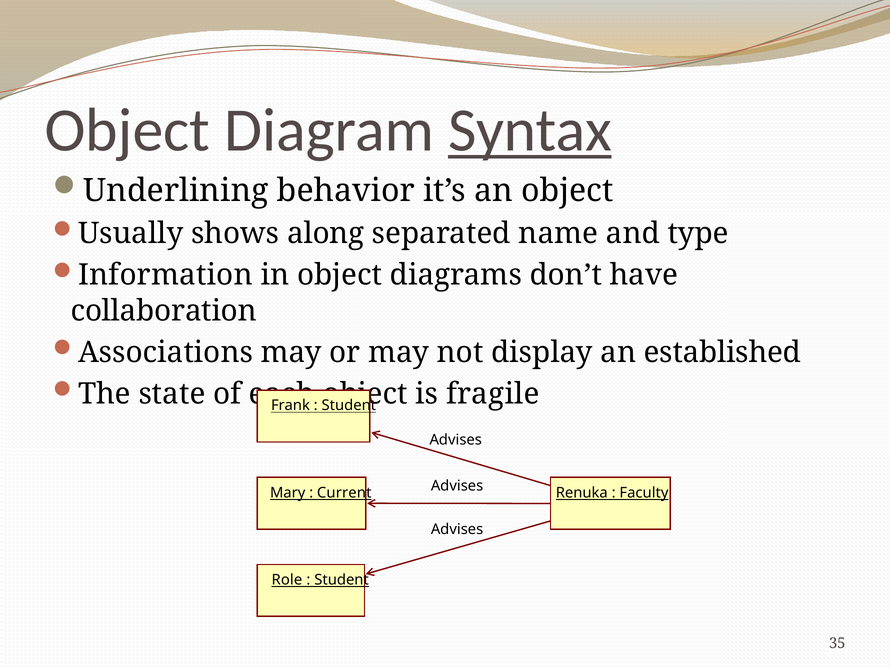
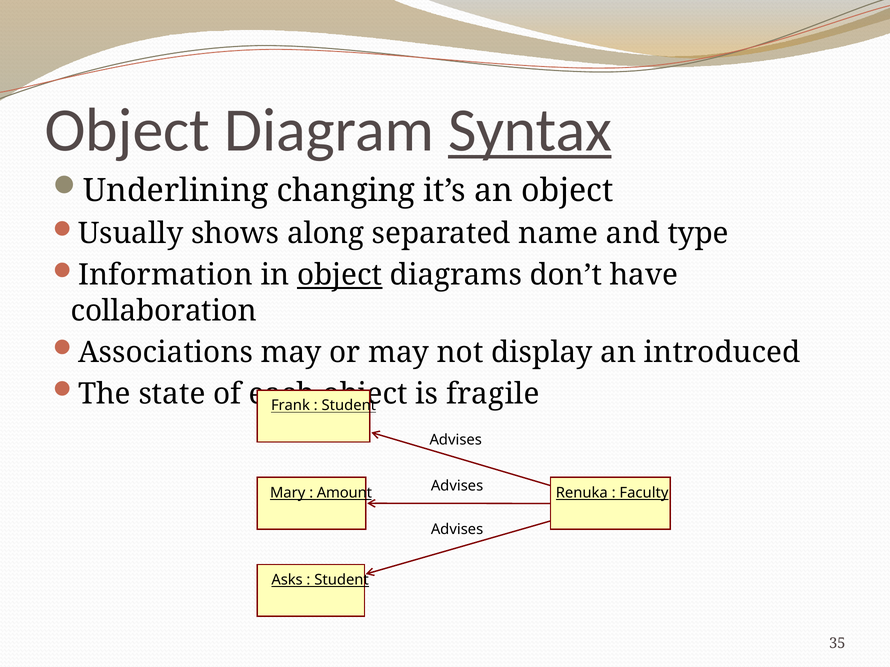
behavior: behavior -> changing
object at (340, 275) underline: none -> present
established: established -> introduced
Current: Current -> Amount
Role: Role -> Asks
